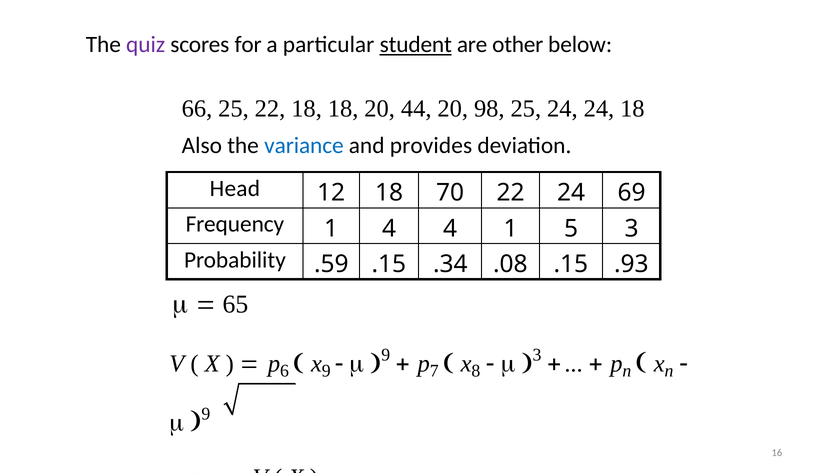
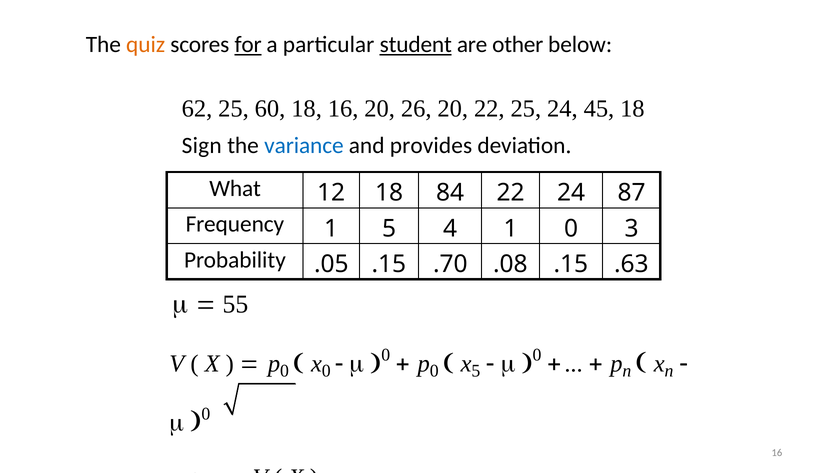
quiz colour: purple -> orange
for underline: none -> present
66: 66 -> 62
25 22: 22 -> 60
18 18: 18 -> 16
44: 44 -> 26
20 98: 98 -> 22
24 24: 24 -> 45
Also: Also -> Sign
Head: Head -> What
70: 70 -> 84
69: 69 -> 87
1 4: 4 -> 5
1 5: 5 -> 0
.59: .59 -> .05
.34: .34 -> .70
.93: .93 -> .63
65: 65 -> 55
6 at (285, 371): 6 -> 0
x 9: 9 -> 0
9 at (386, 354): 9 -> 0
7 at (434, 371): 7 -> 0
x 8: 8 -> 5
3 at (537, 354): 3 -> 0
9 at (206, 413): 9 -> 0
